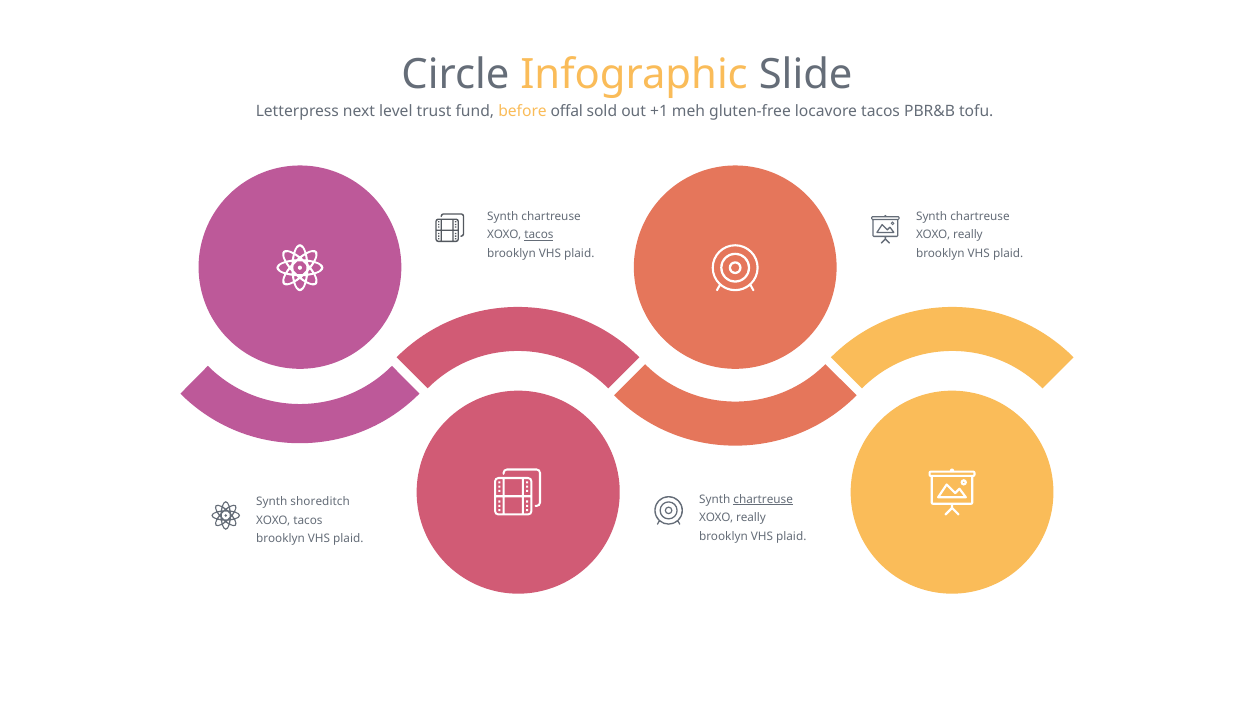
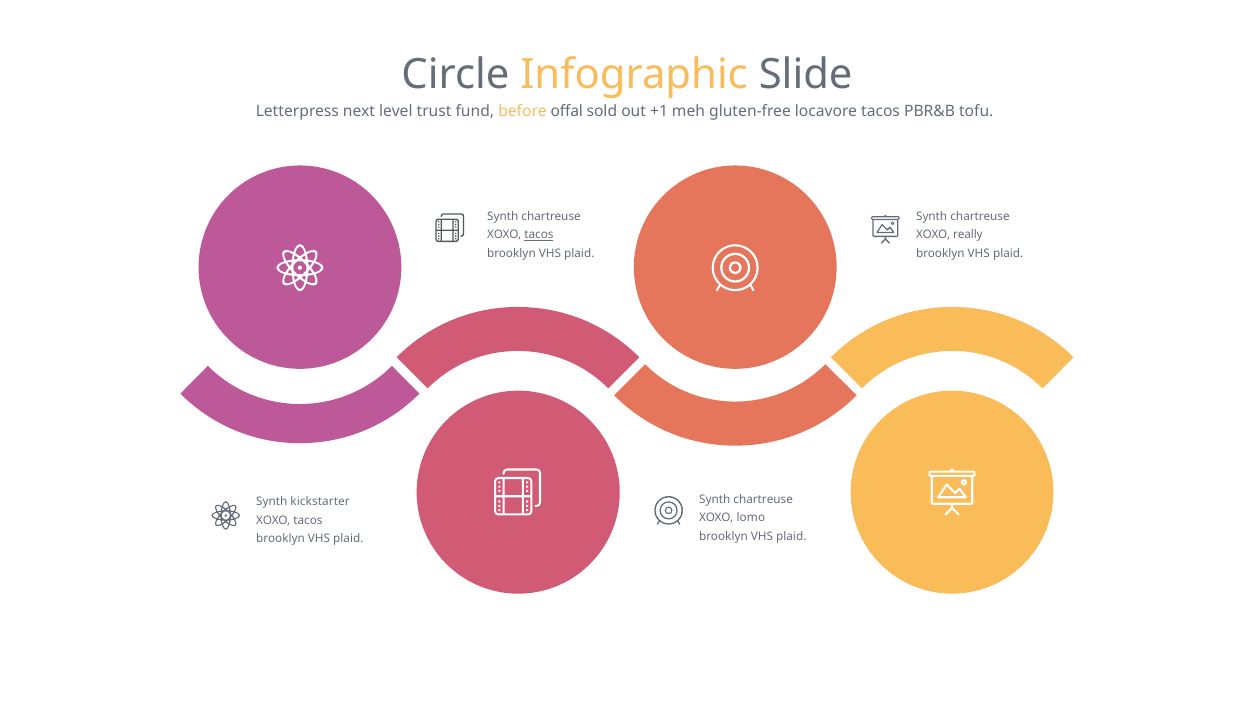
chartreuse at (763, 500) underline: present -> none
shoreditch: shoreditch -> kickstarter
really at (751, 518): really -> lomo
